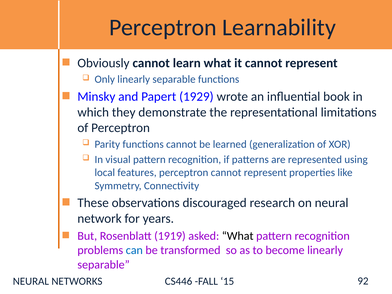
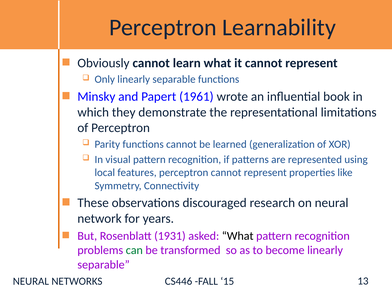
1929: 1929 -> 1961
1919: 1919 -> 1931
can colour: blue -> green
92: 92 -> 13
